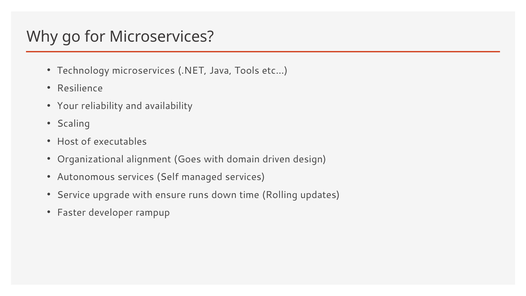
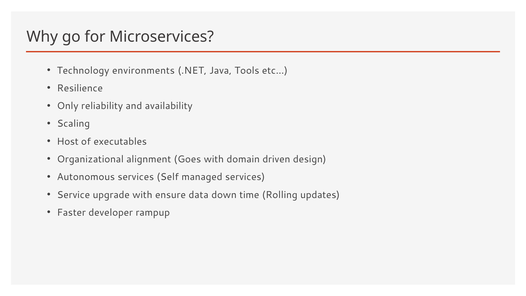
Technology microservices: microservices -> environments
Your: Your -> Only
runs: runs -> data
